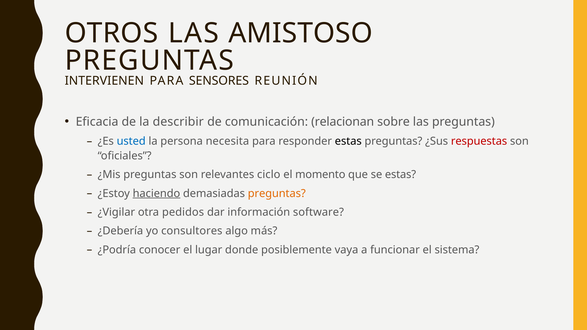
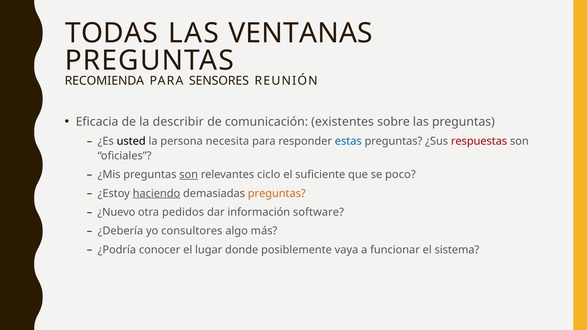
OTROS: OTROS -> TODAS
AMISTOSO: AMISTOSO -> VENTANAS
INTERVIENEN: INTERVIENEN -> RECOMIENDA
relacionan: relacionan -> existentes
usted colour: blue -> black
estas at (348, 141) colour: black -> blue
son at (189, 175) underline: none -> present
momento: momento -> suficiente
se estas: estas -> poco
¿Vigilar: ¿Vigilar -> ¿Nuevo
